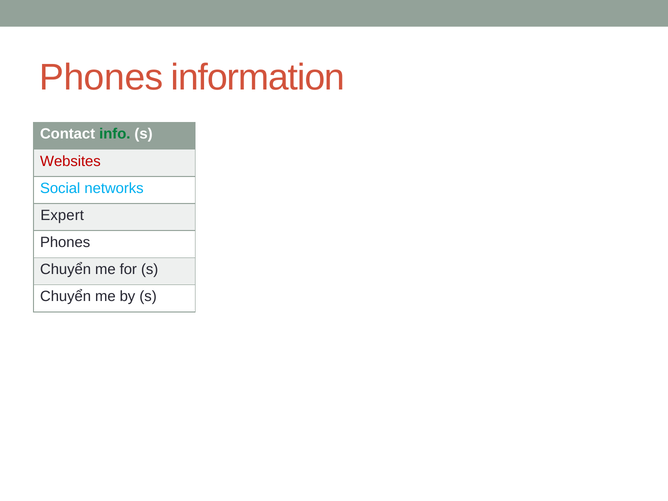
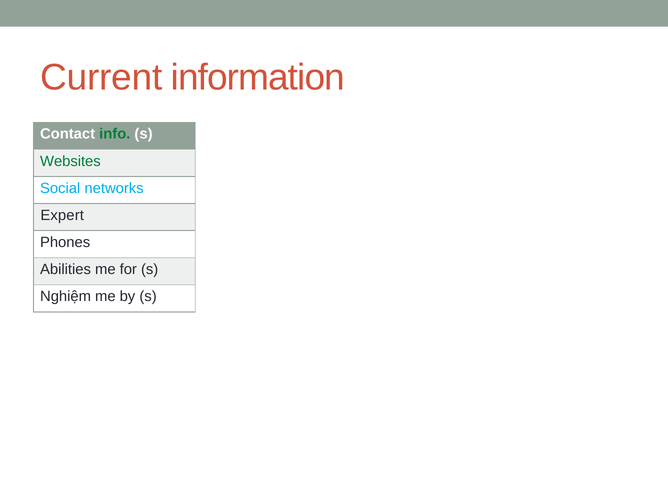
Phones at (101, 78): Phones -> Current
Websites colour: red -> green
Chuyển at (66, 269): Chuyển -> Abilities
Chuyển at (66, 297): Chuyển -> Nghiệm
